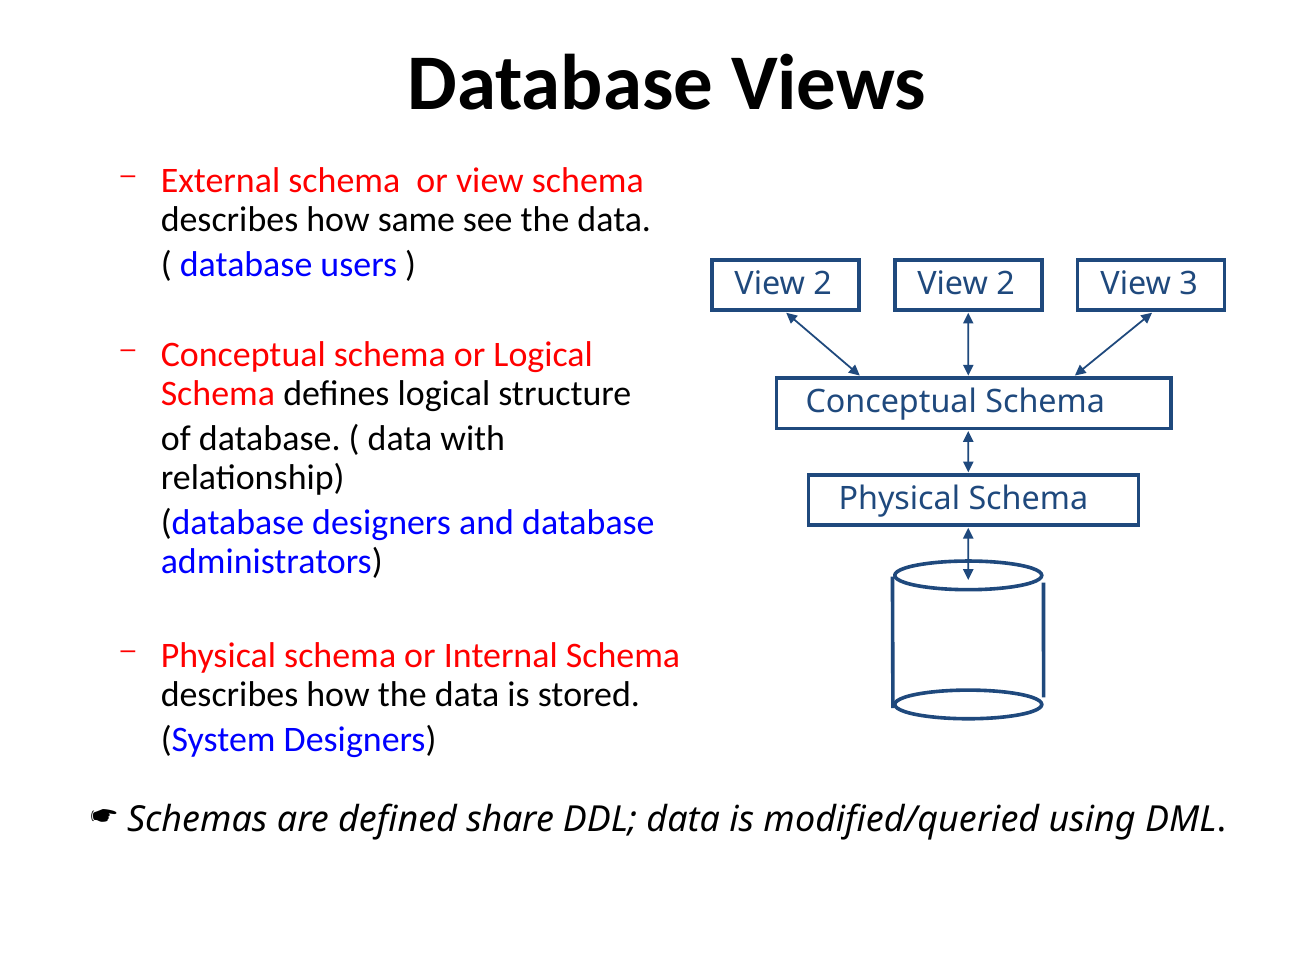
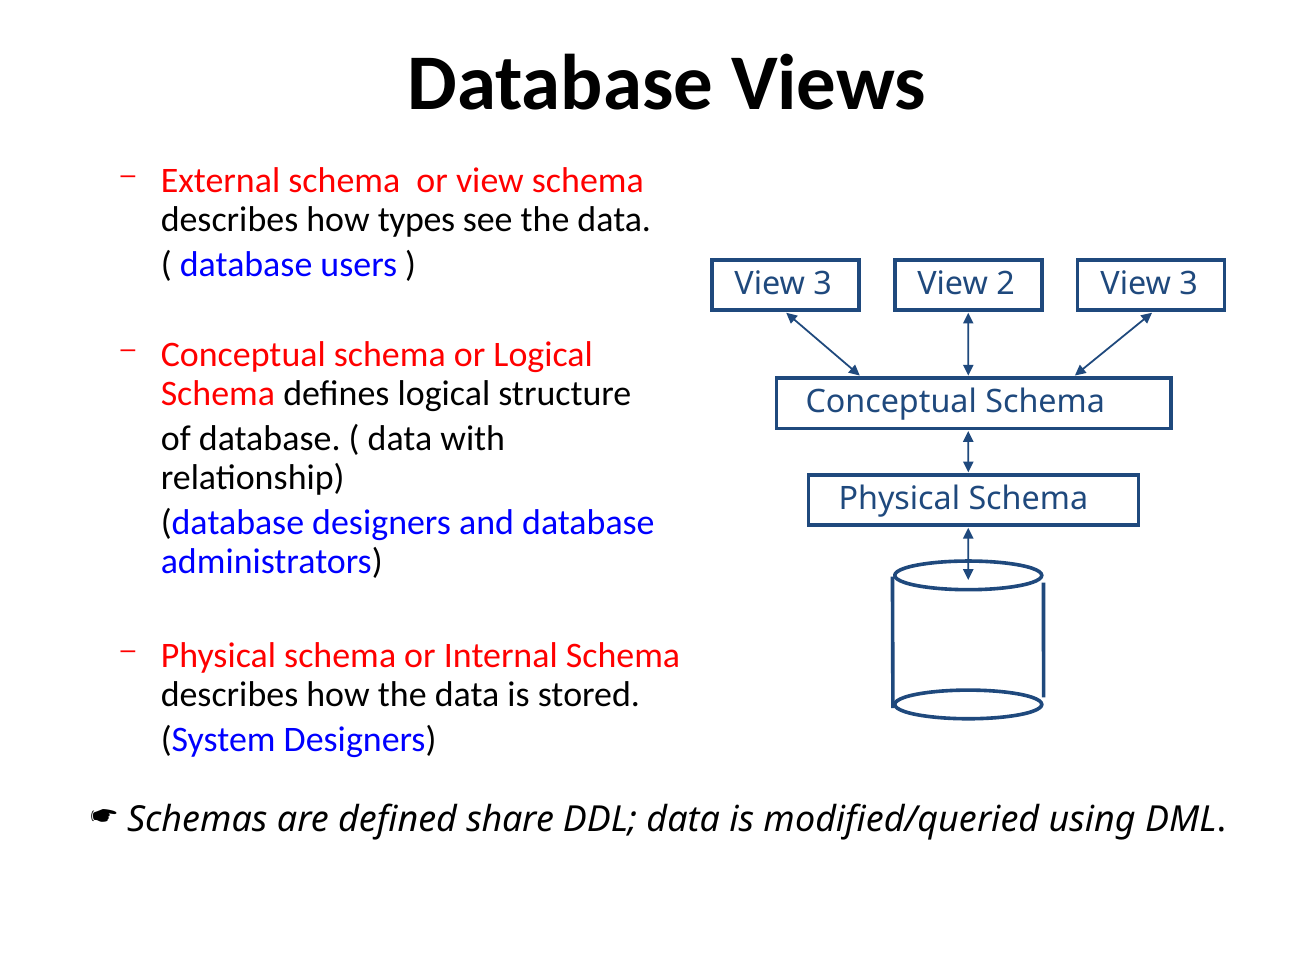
same: same -> types
2 at (823, 284): 2 -> 3
